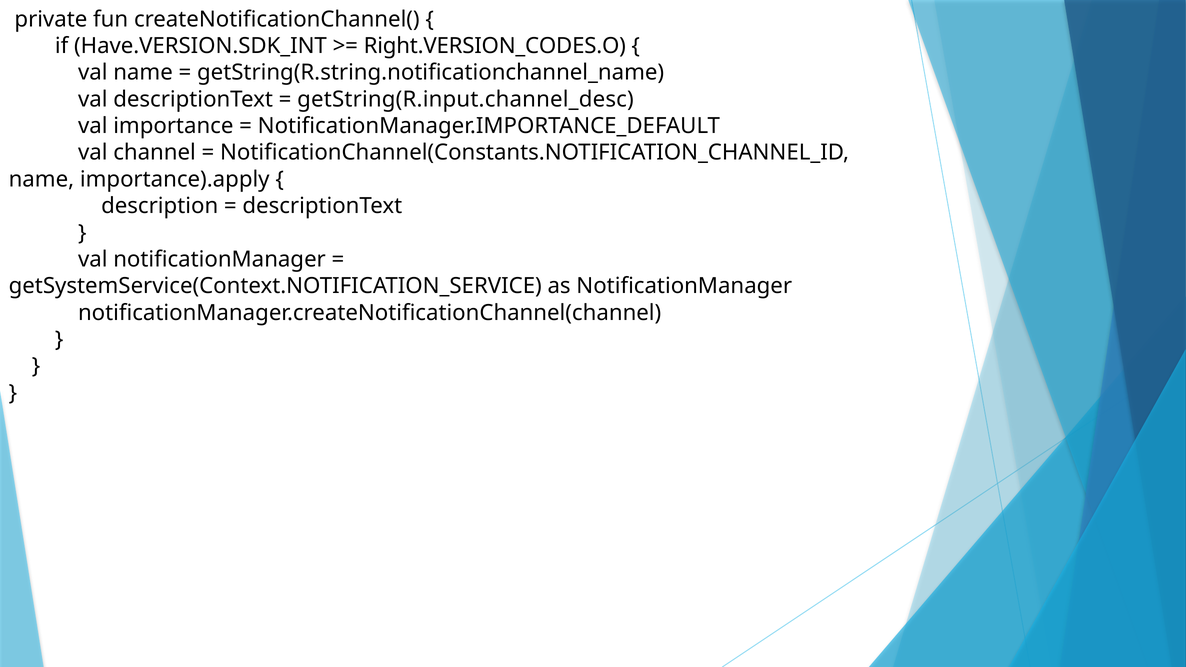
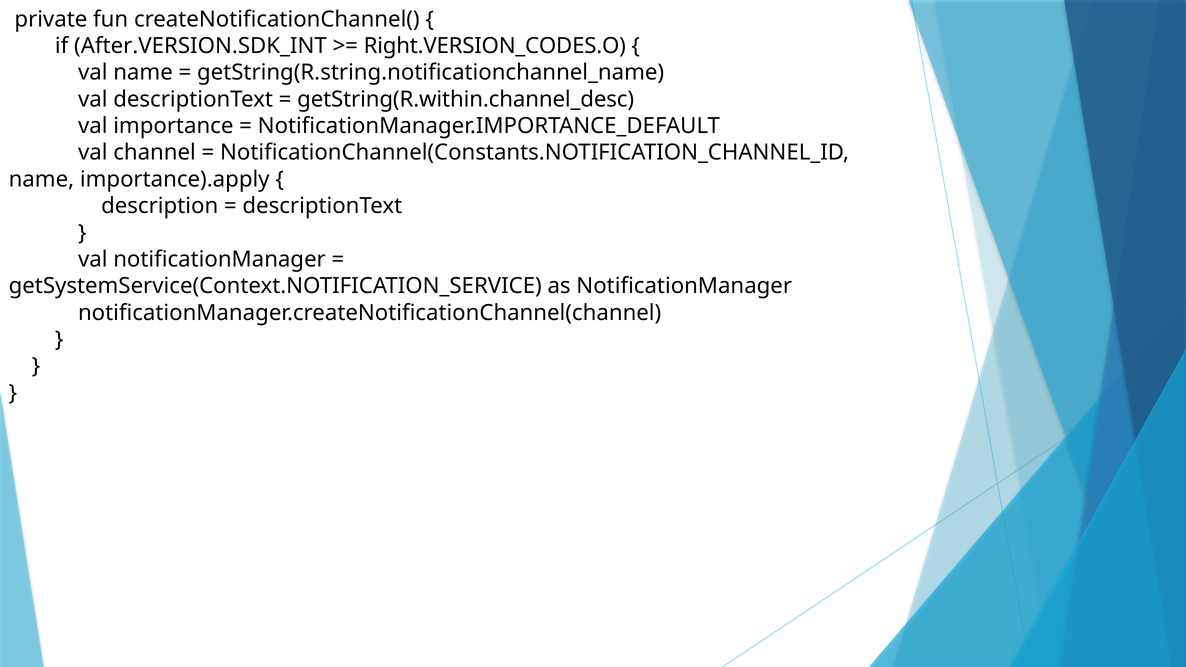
Have.VERSION.SDK_INT: Have.VERSION.SDK_INT -> After.VERSION.SDK_INT
getString(R.input.channel_desc: getString(R.input.channel_desc -> getString(R.within.channel_desc
